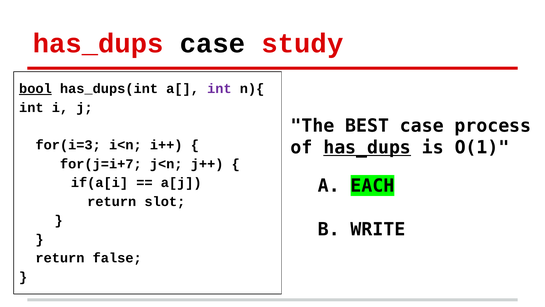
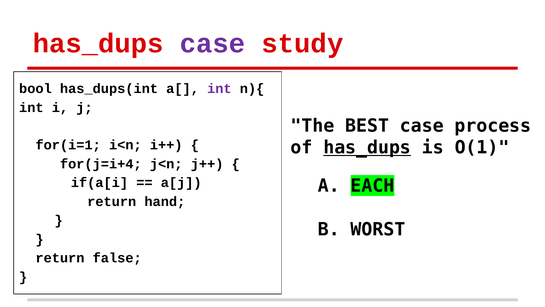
case at (213, 43) colour: black -> purple
bool underline: present -> none
for(i=3: for(i=3 -> for(i=1
for(j=i+7: for(j=i+7 -> for(j=i+4
slot: slot -> hand
WRITE: WRITE -> WORST
